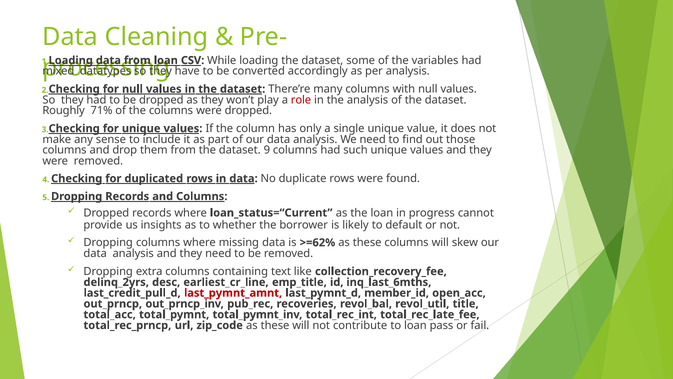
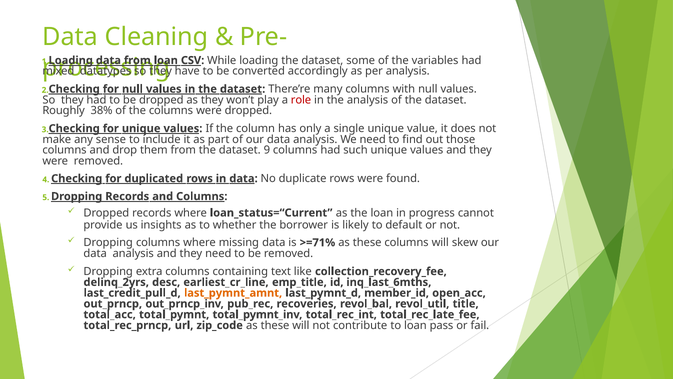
71%: 71% -> 38%
>=62%: >=62% -> >=71%
last_pymnt_amnt colour: red -> orange
